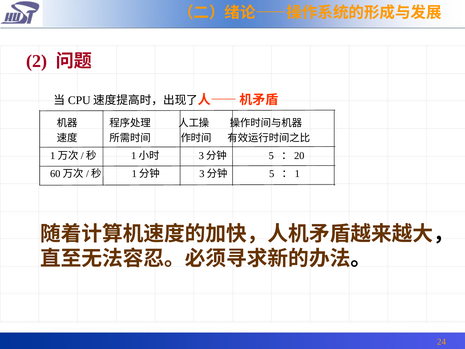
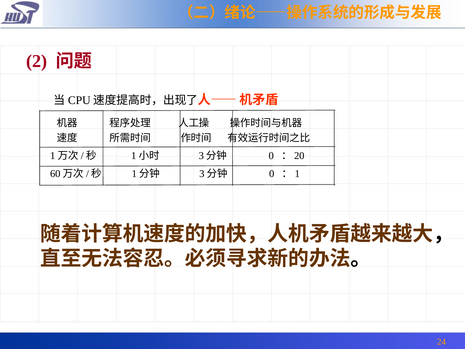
5 at (271, 156): 5 -> 0
5 at (272, 174): 5 -> 0
